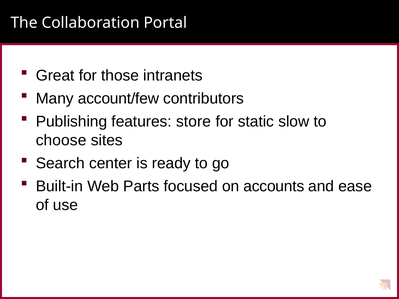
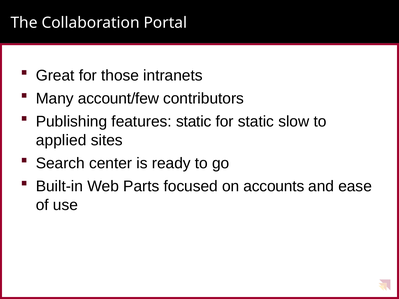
features store: store -> static
choose: choose -> applied
